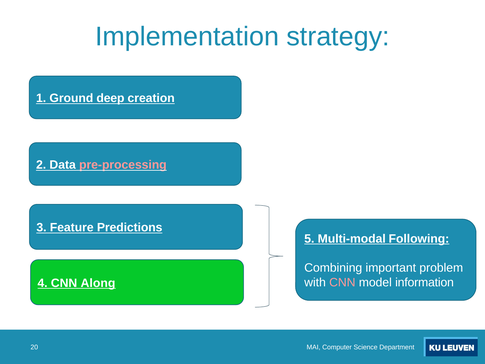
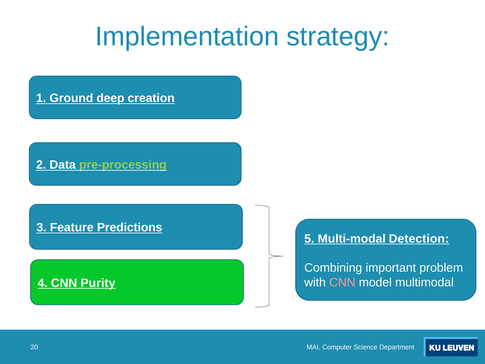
pre-processing colour: pink -> light green
Following: Following -> Detection
information: information -> multimodal
Along: Along -> Purity
